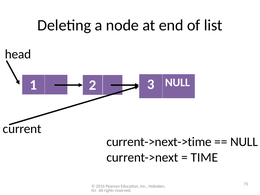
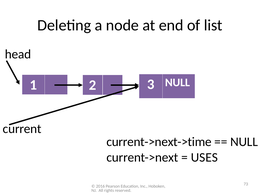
TIME: TIME -> USES
